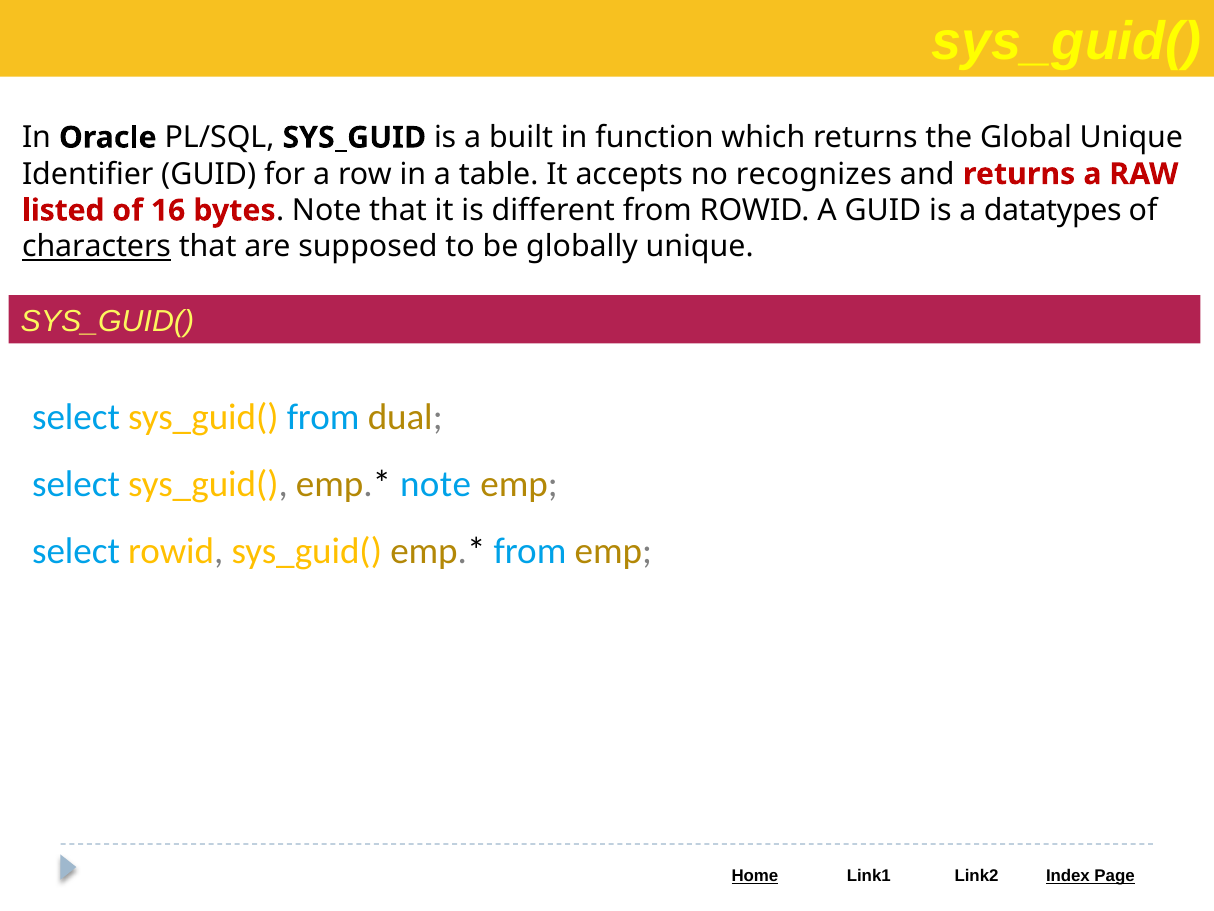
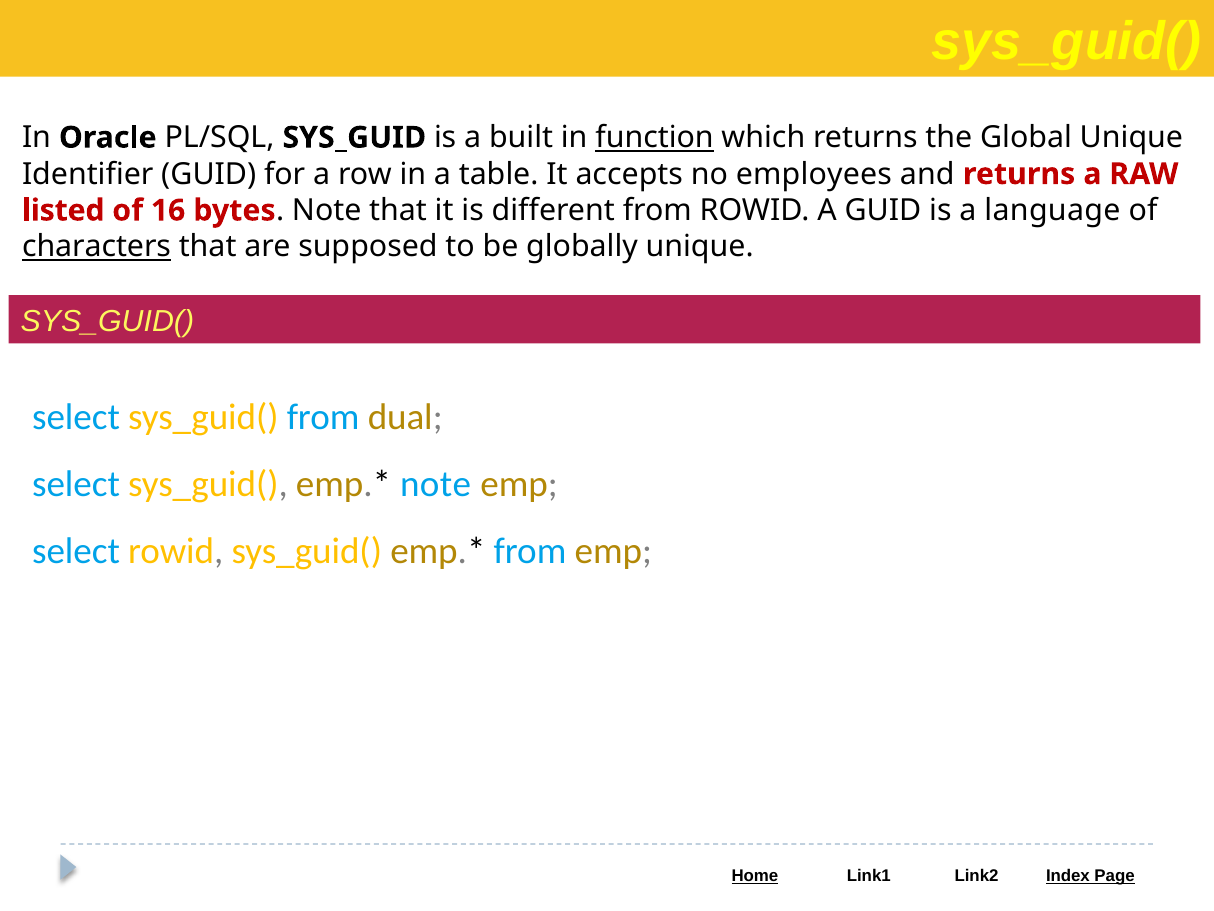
function underline: none -> present
recognizes: recognizes -> employees
datatypes: datatypes -> language
